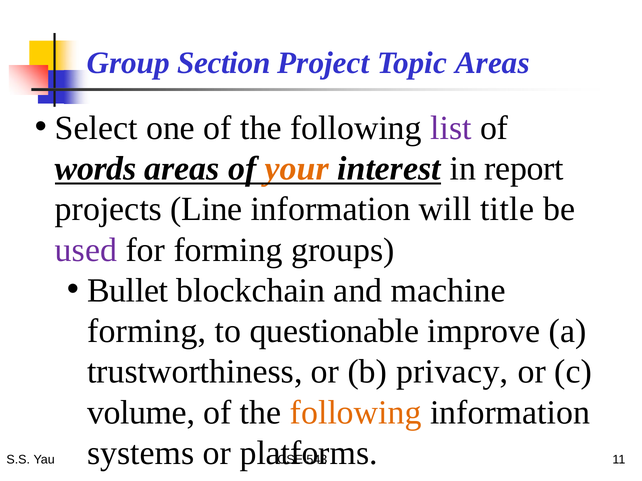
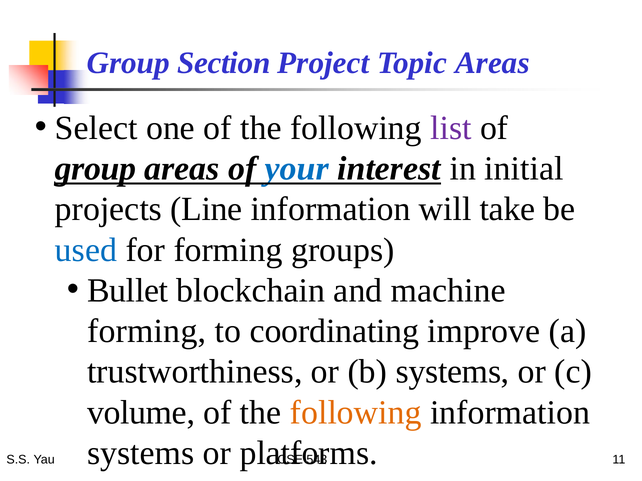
words at (96, 169): words -> group
your colour: orange -> blue
report: report -> initial
title: title -> take
used colour: purple -> blue
questionable: questionable -> coordinating
b privacy: privacy -> systems
